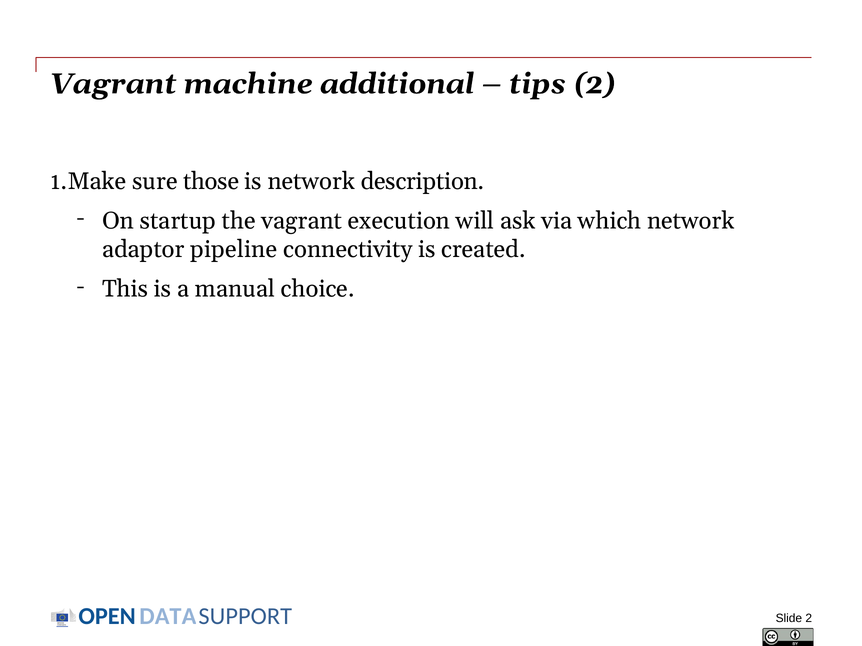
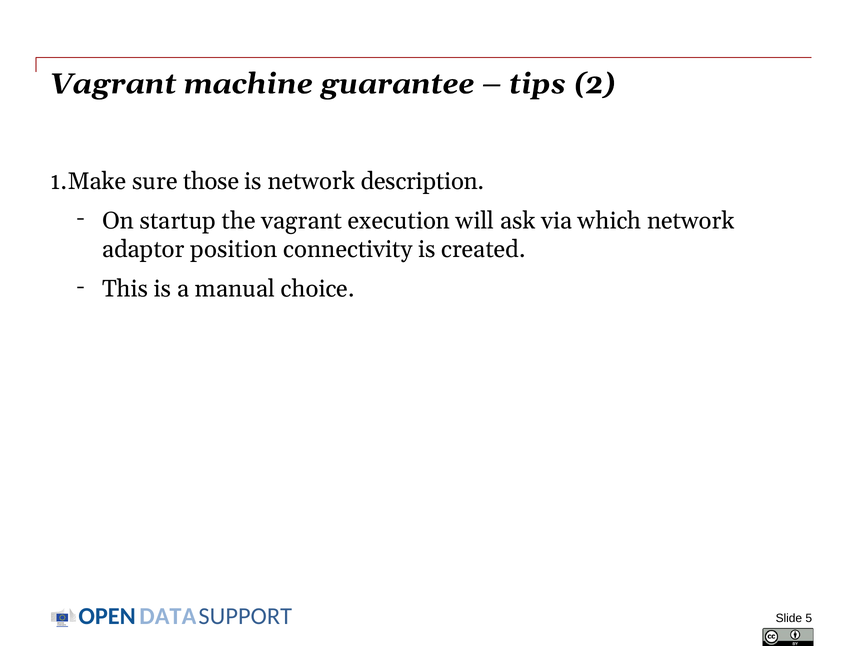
additional: additional -> guarantee
pipeline: pipeline -> position
Slide 2: 2 -> 5
